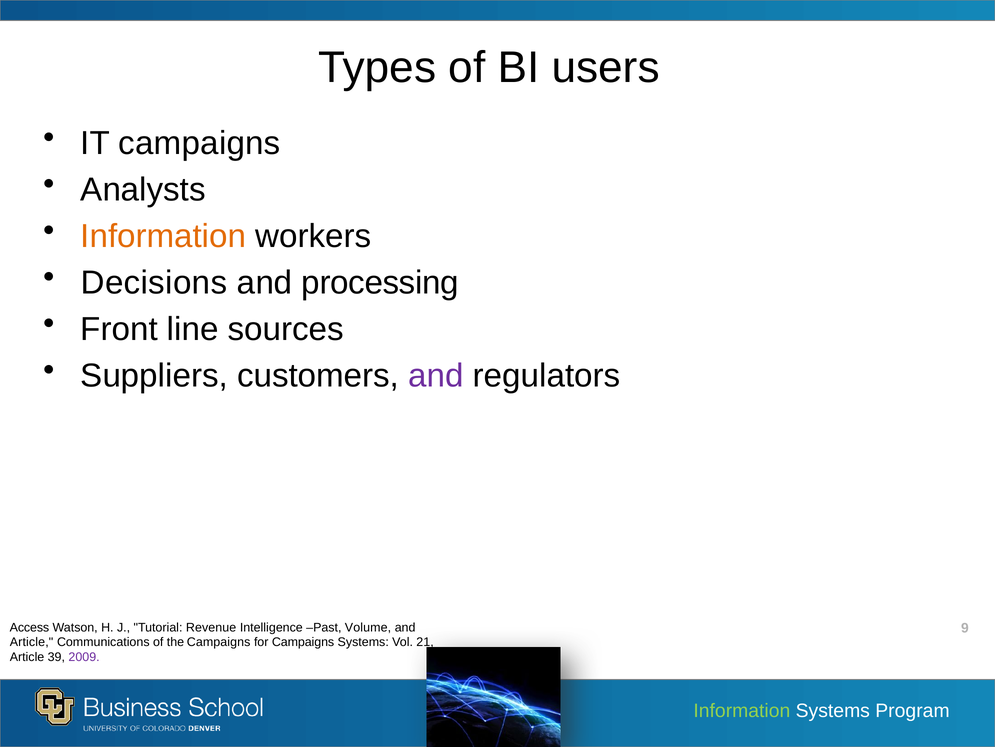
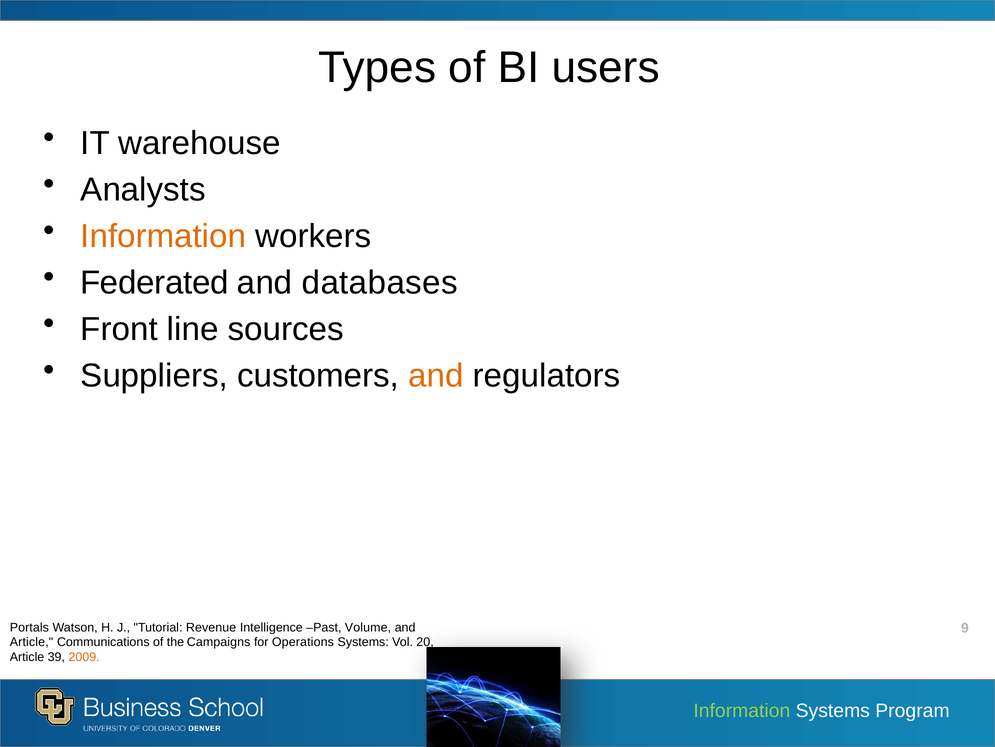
IT campaigns: campaigns -> warehouse
Decisions: Decisions -> Federated
processing: processing -> databases
and at (436, 375) colour: purple -> orange
Access: Access -> Portals
for Campaigns: Campaigns -> Operations
21: 21 -> 20
2009 colour: purple -> orange
